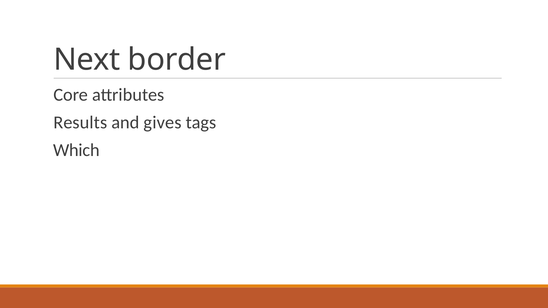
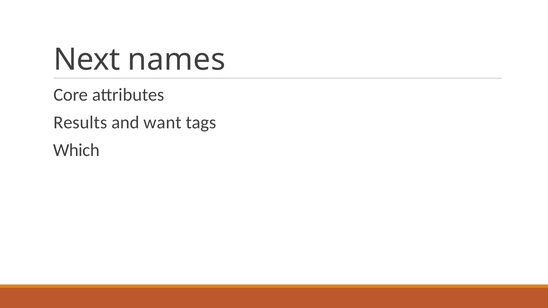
border: border -> names
gives: gives -> want
